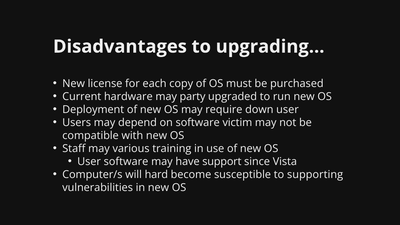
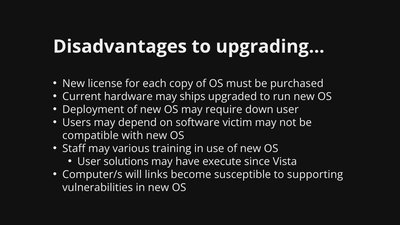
party: party -> ships
User software: software -> solutions
support: support -> execute
hard: hard -> links
